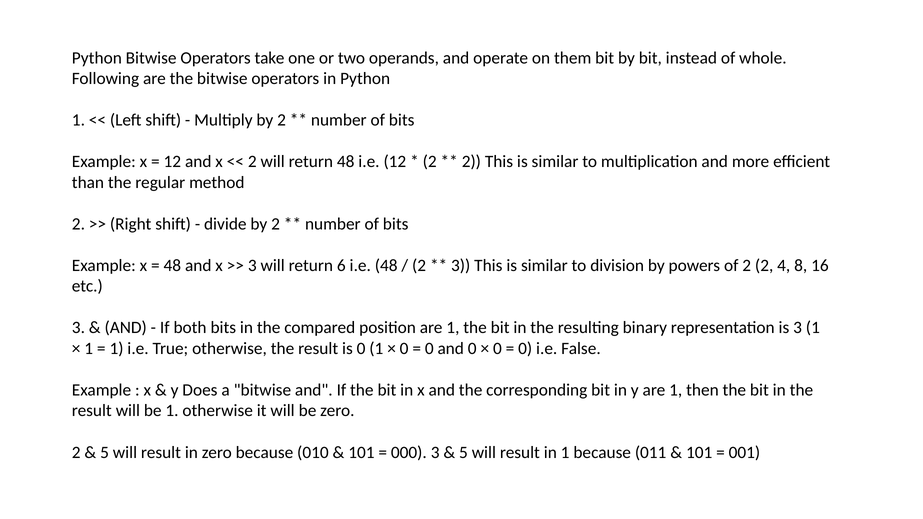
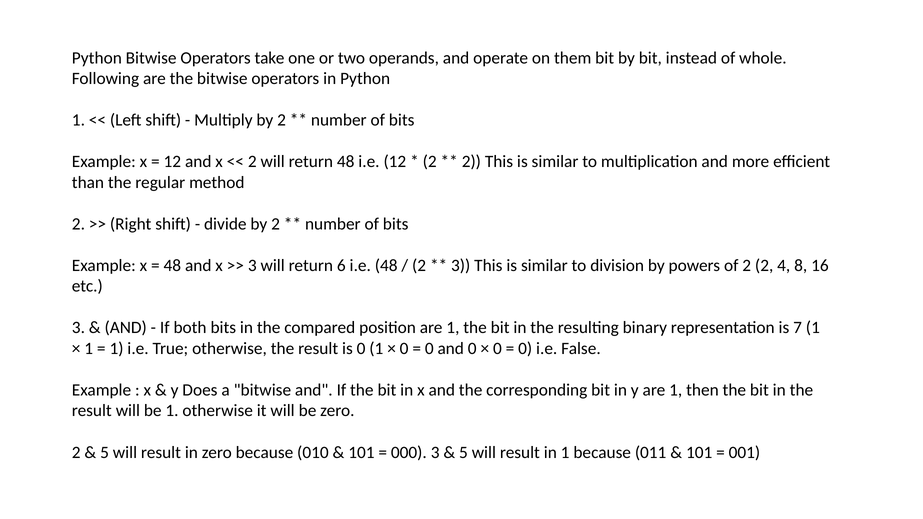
is 3: 3 -> 7
